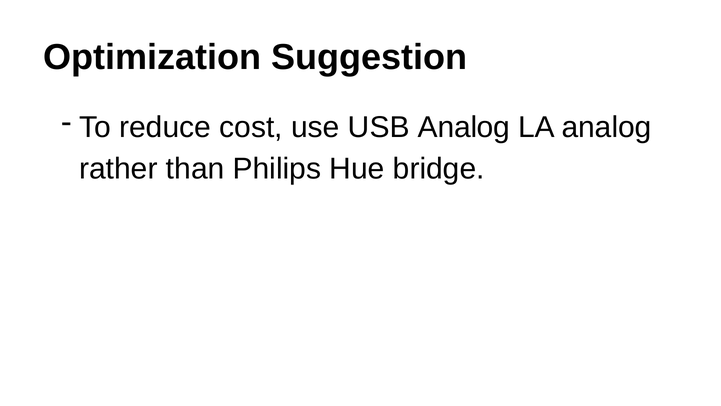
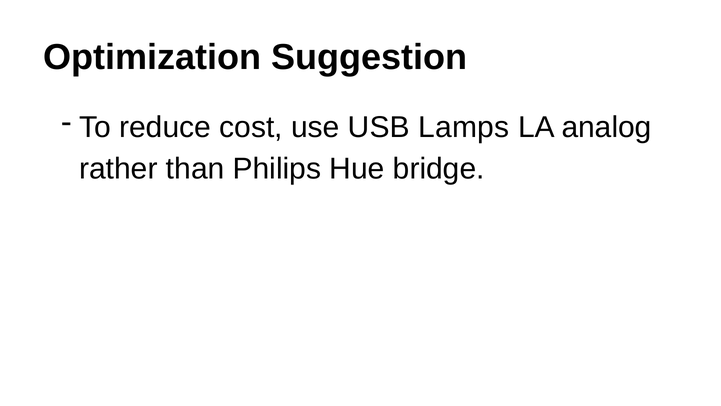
USB Analog: Analog -> Lamps
